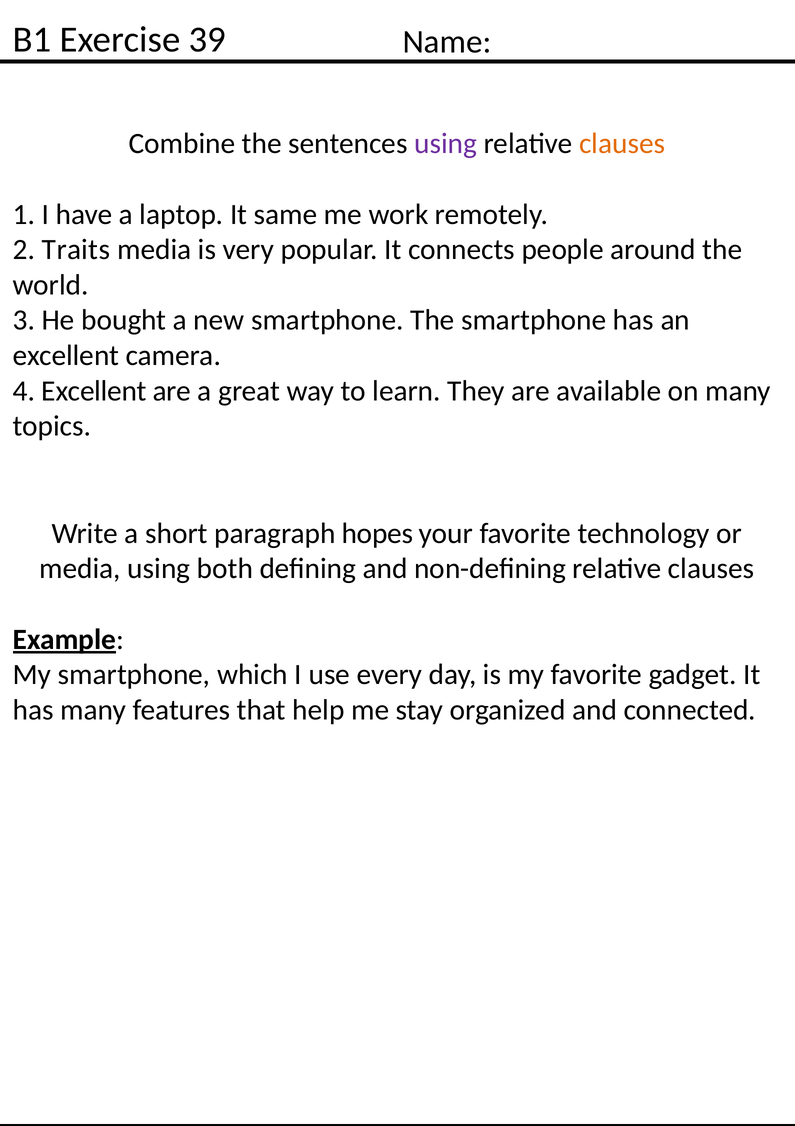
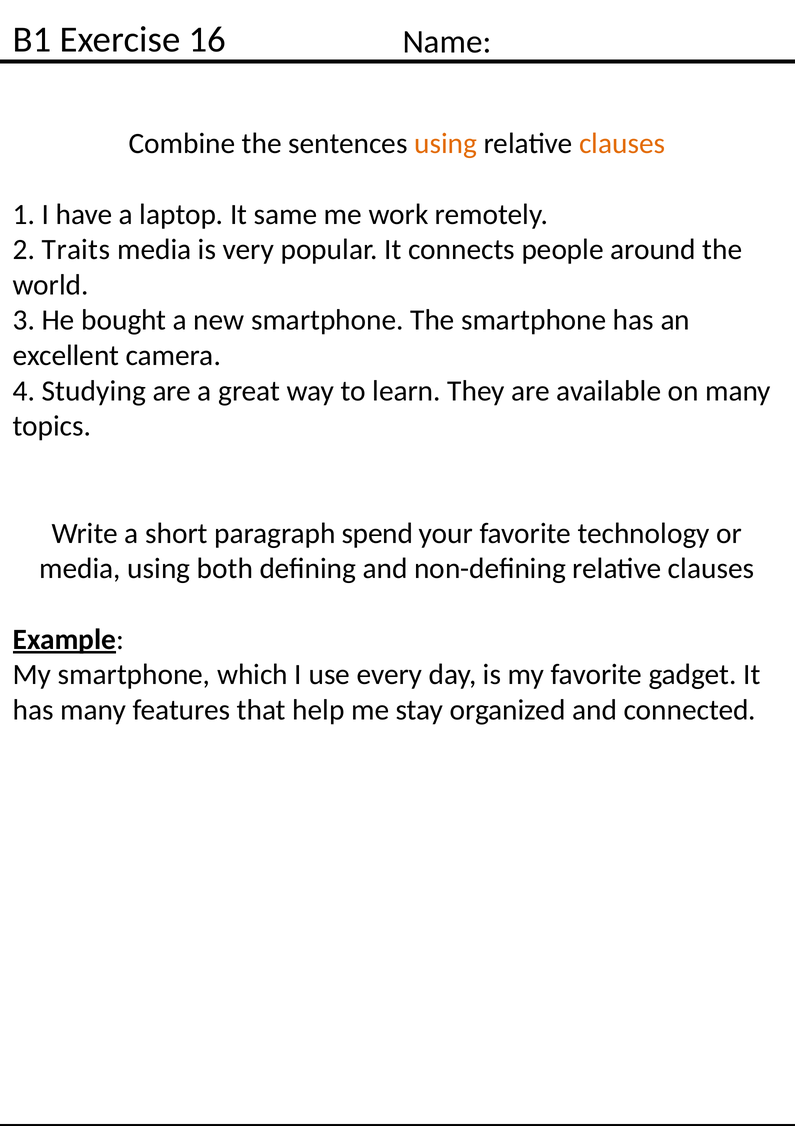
39: 39 -> 16
using at (446, 144) colour: purple -> orange
4 Excellent: Excellent -> Studying
hopes: hopes -> spend
